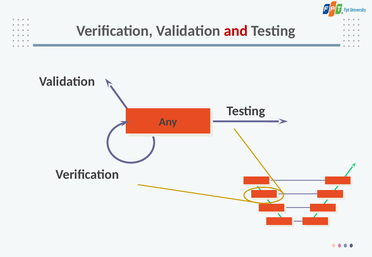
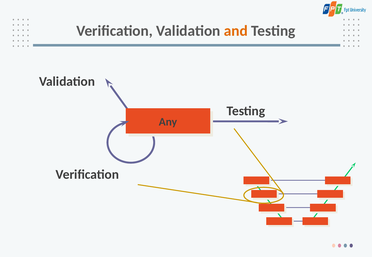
and colour: red -> orange
